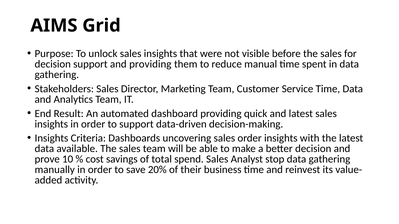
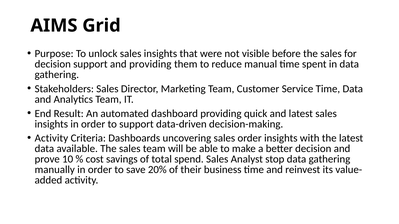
Insights at (51, 138): Insights -> Activity
